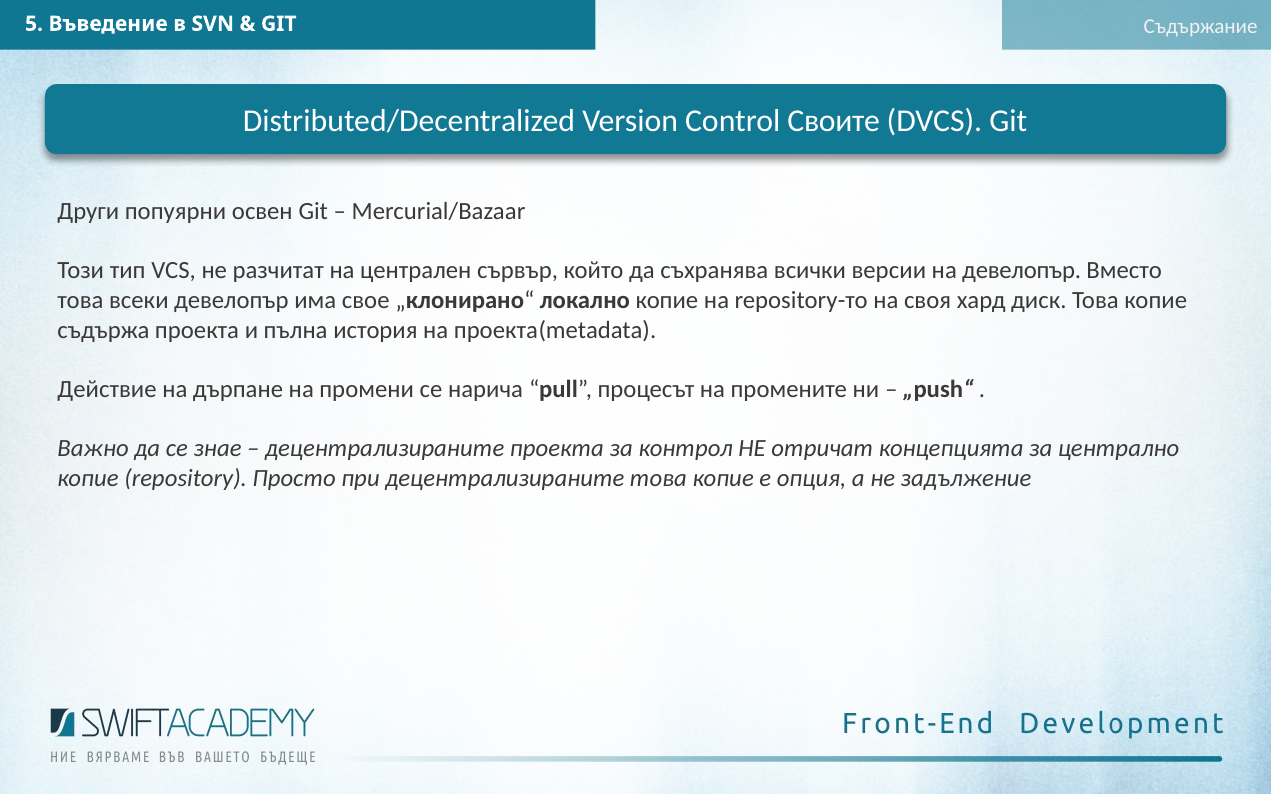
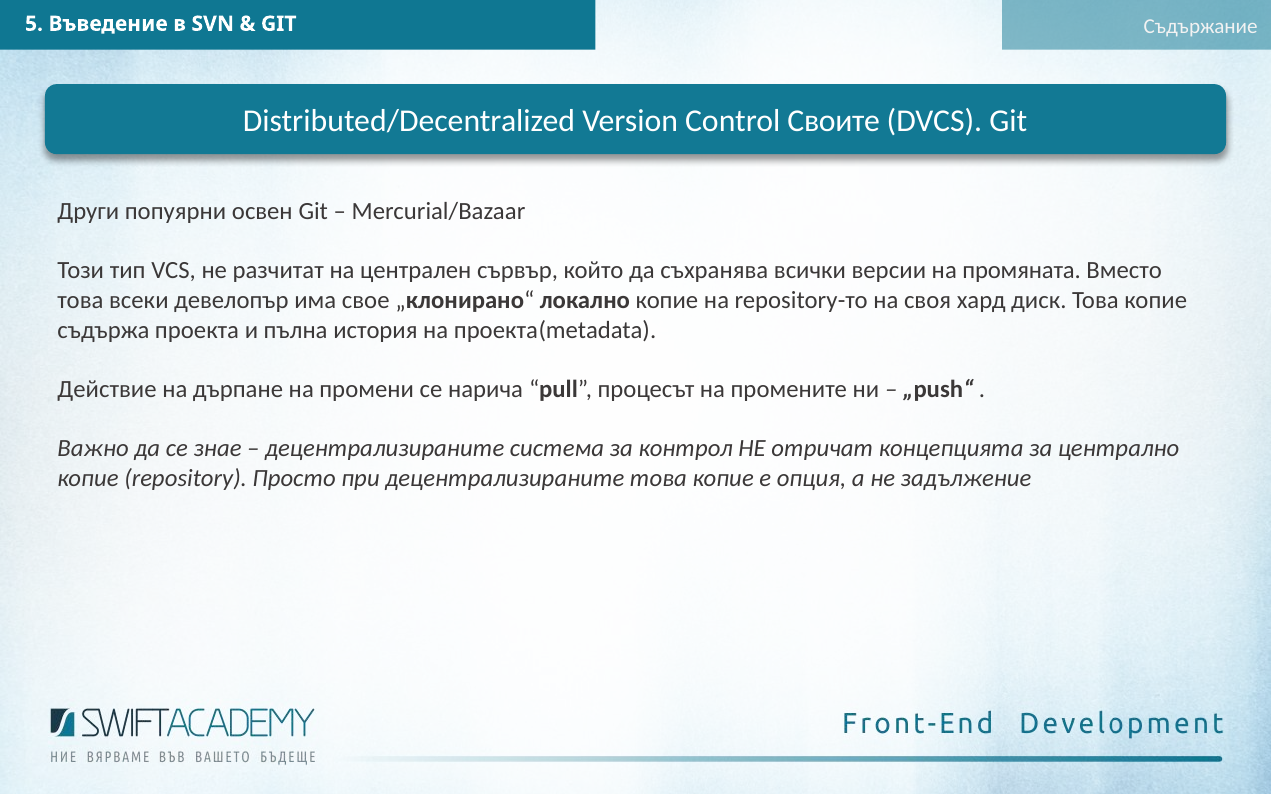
на девелопър: девелопър -> промяната
децентрализираните проекта: проекта -> система
